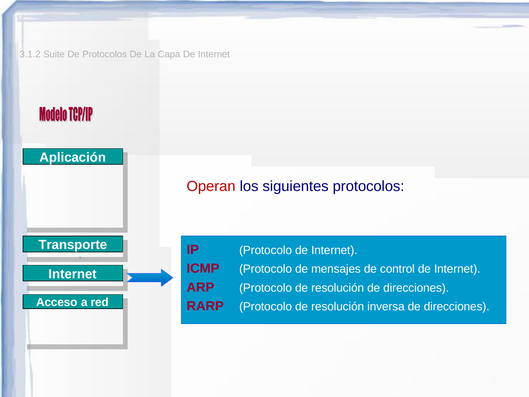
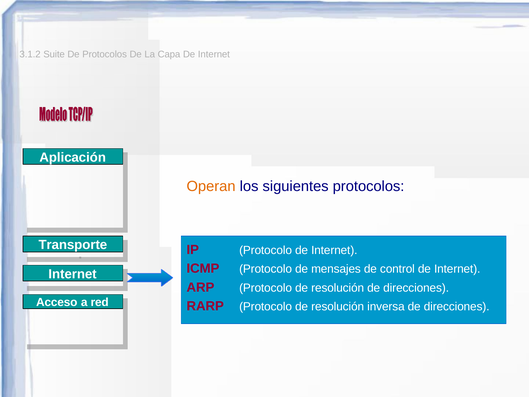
Operan colour: red -> orange
